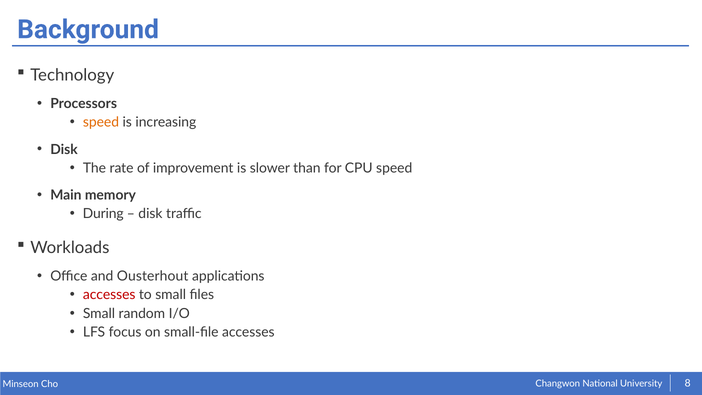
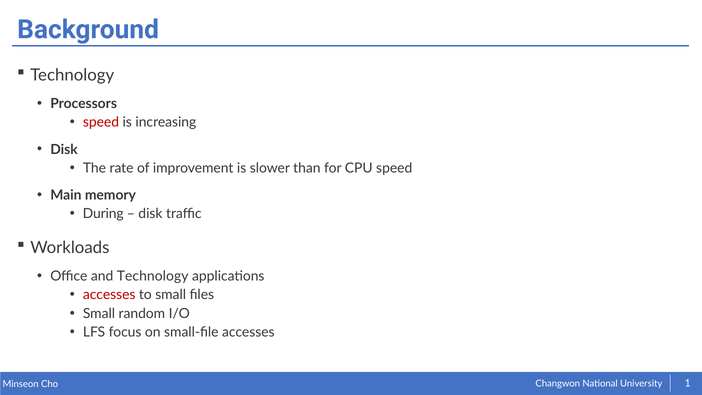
speed at (101, 122) colour: orange -> red
and Ousterhout: Ousterhout -> Technology
8: 8 -> 1
